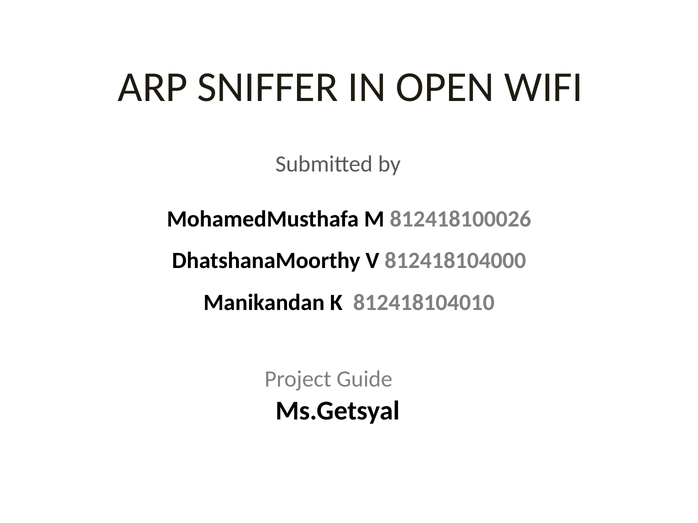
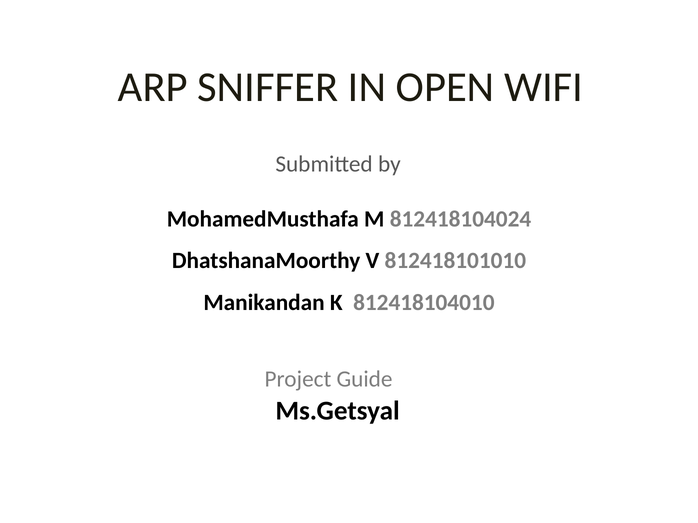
812418100026: 812418100026 -> 812418104024
812418104000: 812418104000 -> 812418101010
